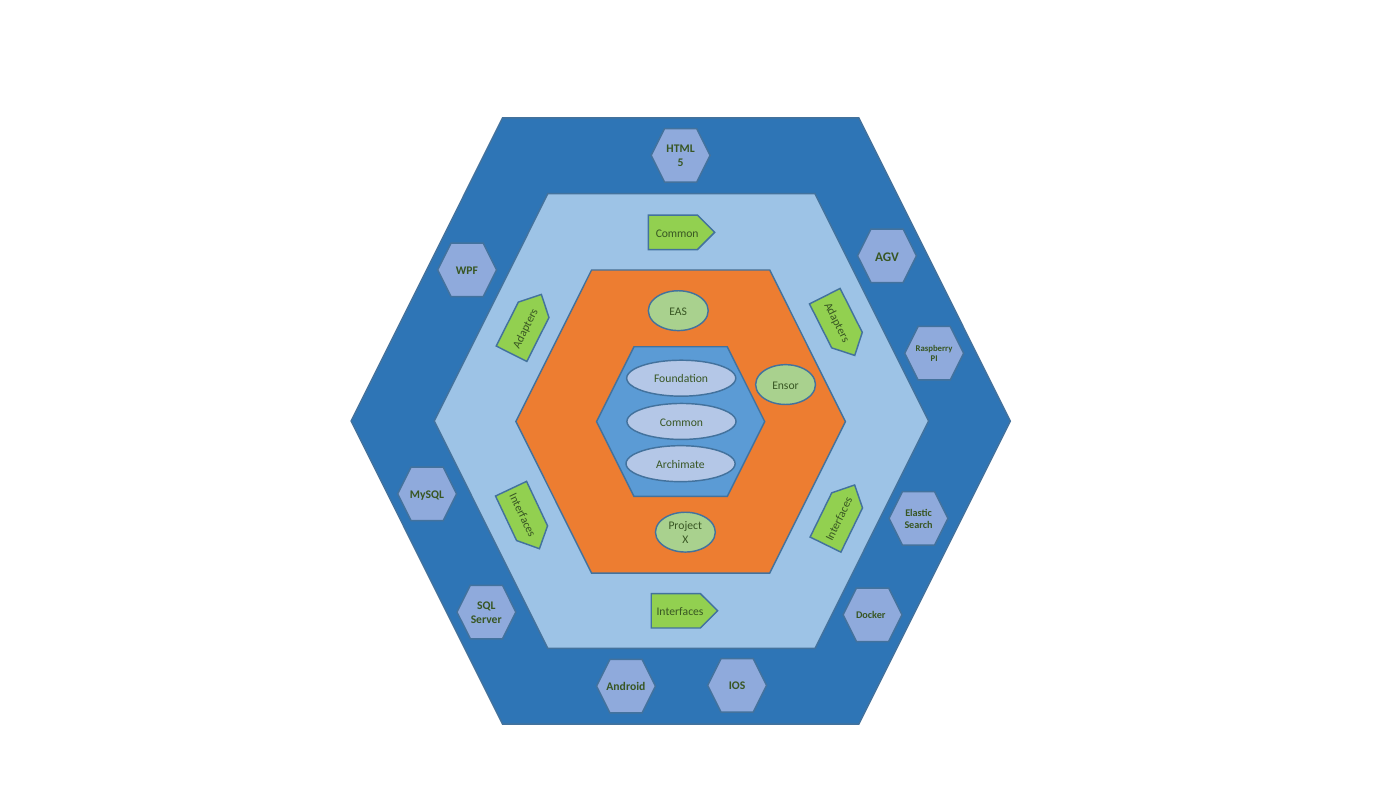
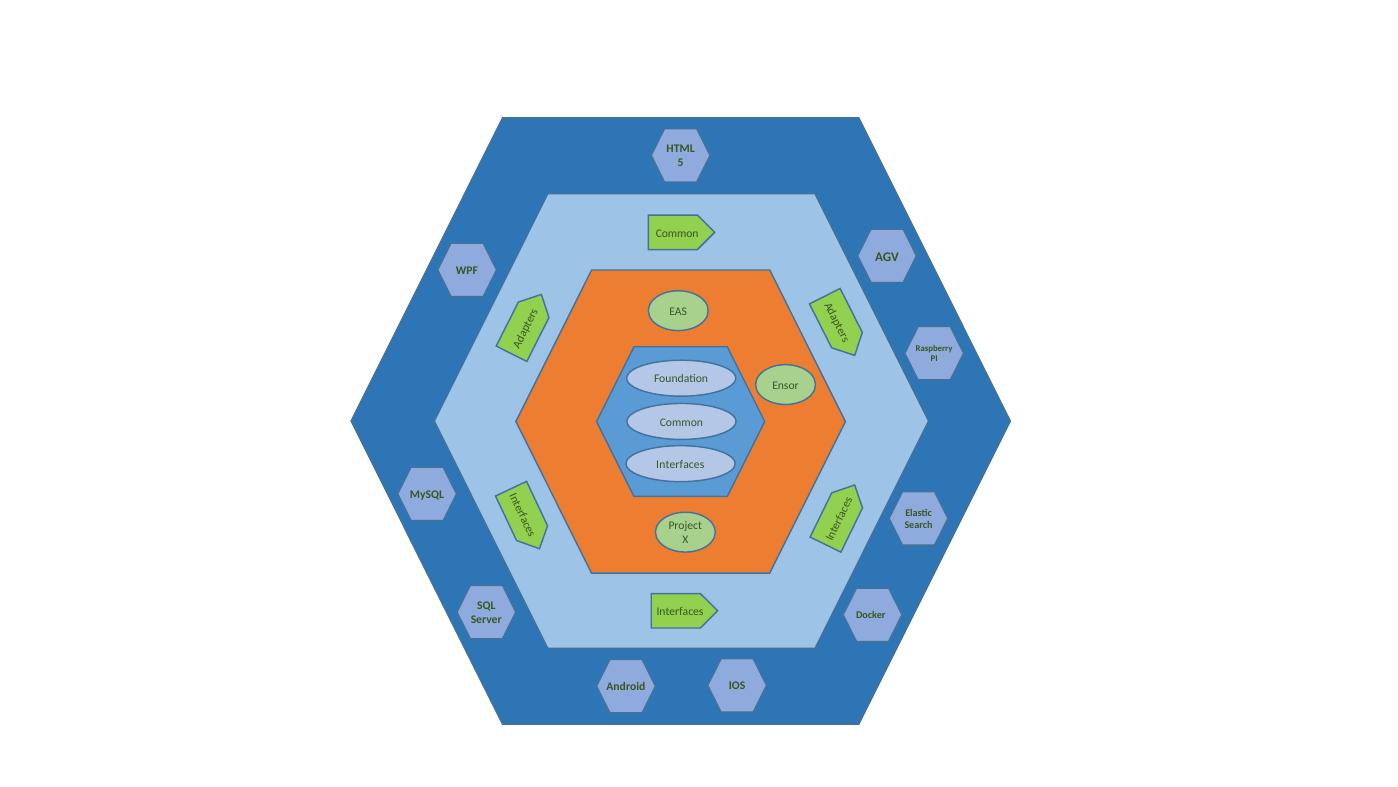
Archimate at (680, 464): Archimate -> Interfaces
